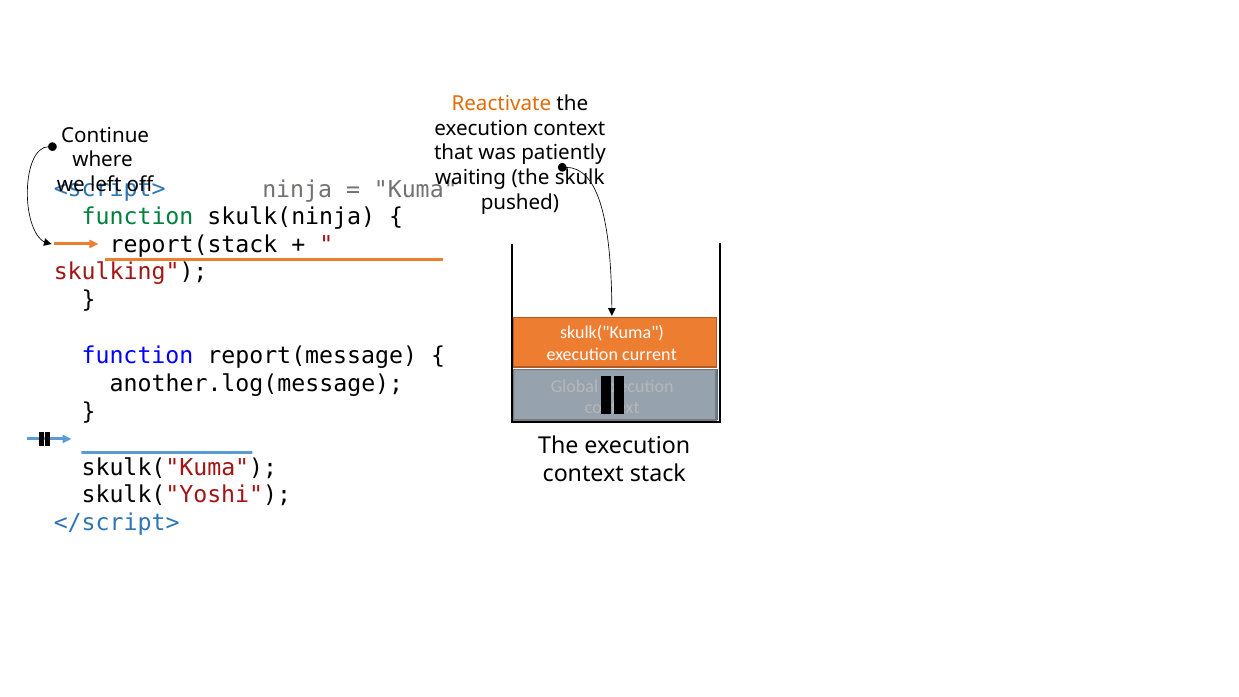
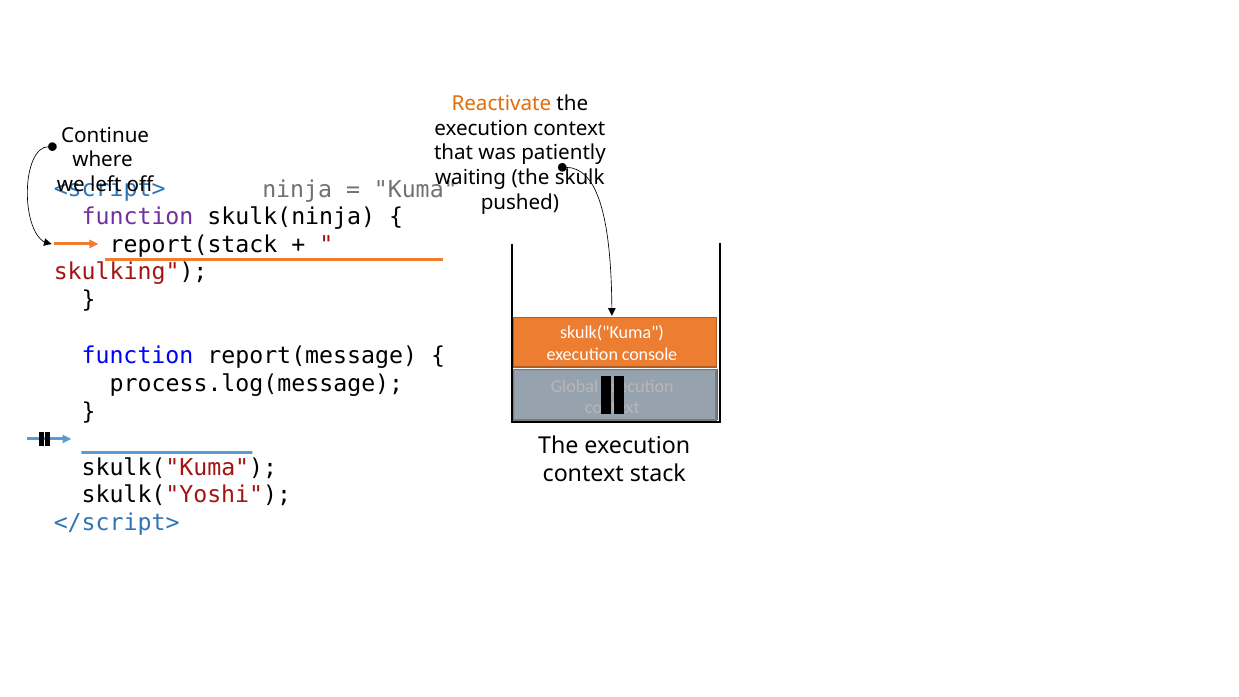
function at (138, 216) colour: green -> purple
current: current -> console
another.log(message: another.log(message -> process.log(message
